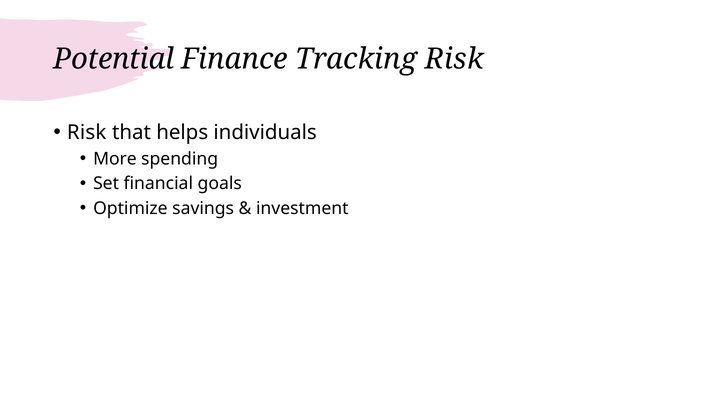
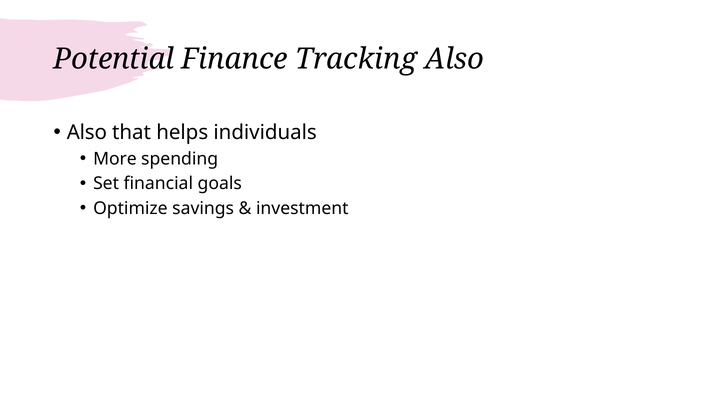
Tracking Risk: Risk -> Also
Risk at (87, 132): Risk -> Also
